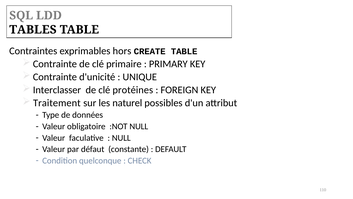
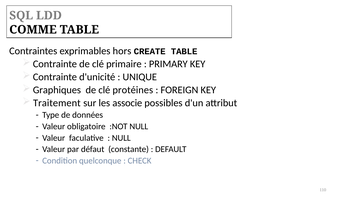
TABLES: TABLES -> COMME
Interclasser: Interclasser -> Graphiques
naturel: naturel -> associe
